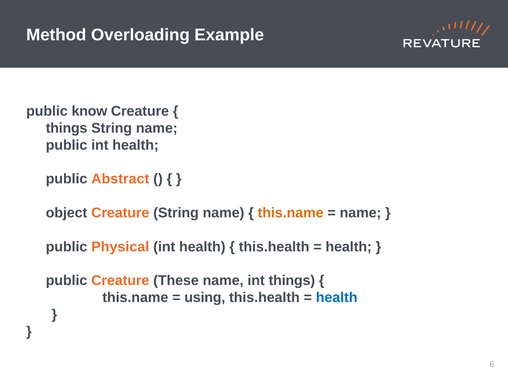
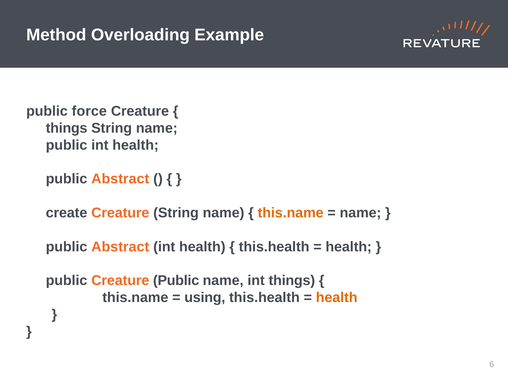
know: know -> force
object: object -> create
Physical at (120, 247): Physical -> Abstract
Creature These: These -> Public
health at (337, 298) colour: blue -> orange
